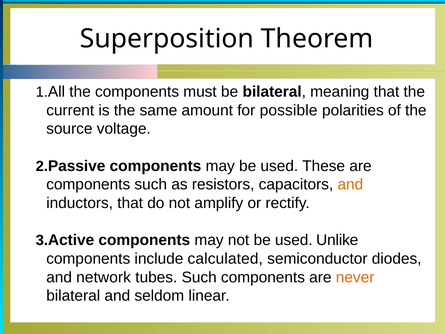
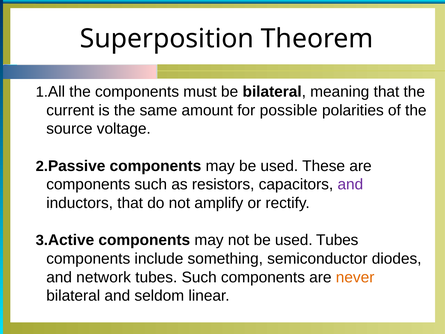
and at (350, 184) colour: orange -> purple
used Unlike: Unlike -> Tubes
calculated: calculated -> something
